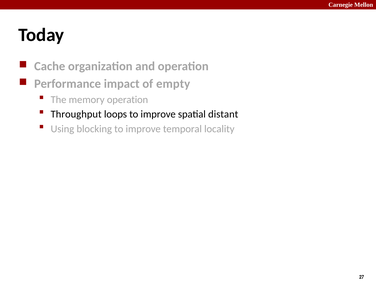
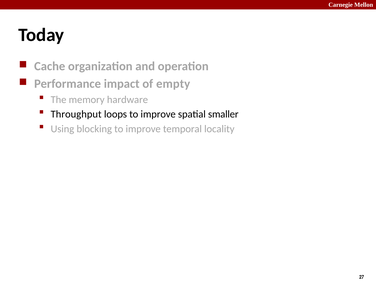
memory operation: operation -> hardware
distant: distant -> smaller
